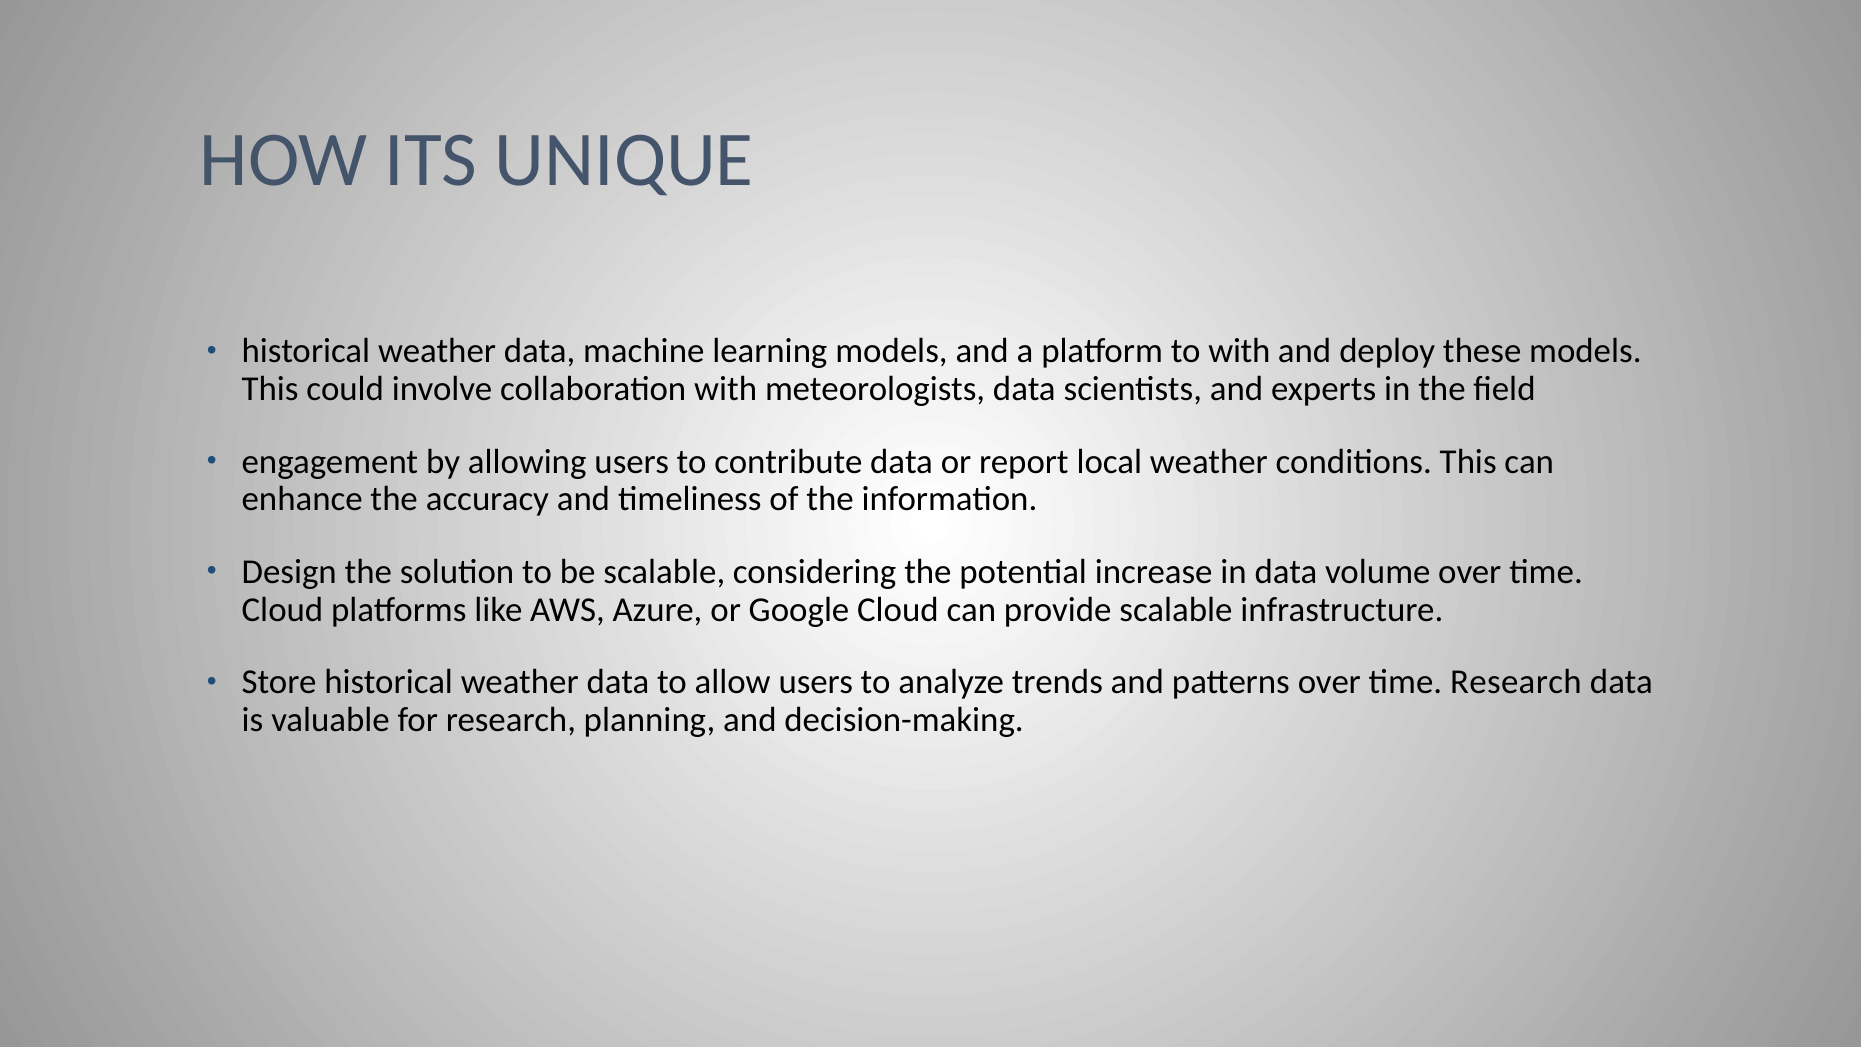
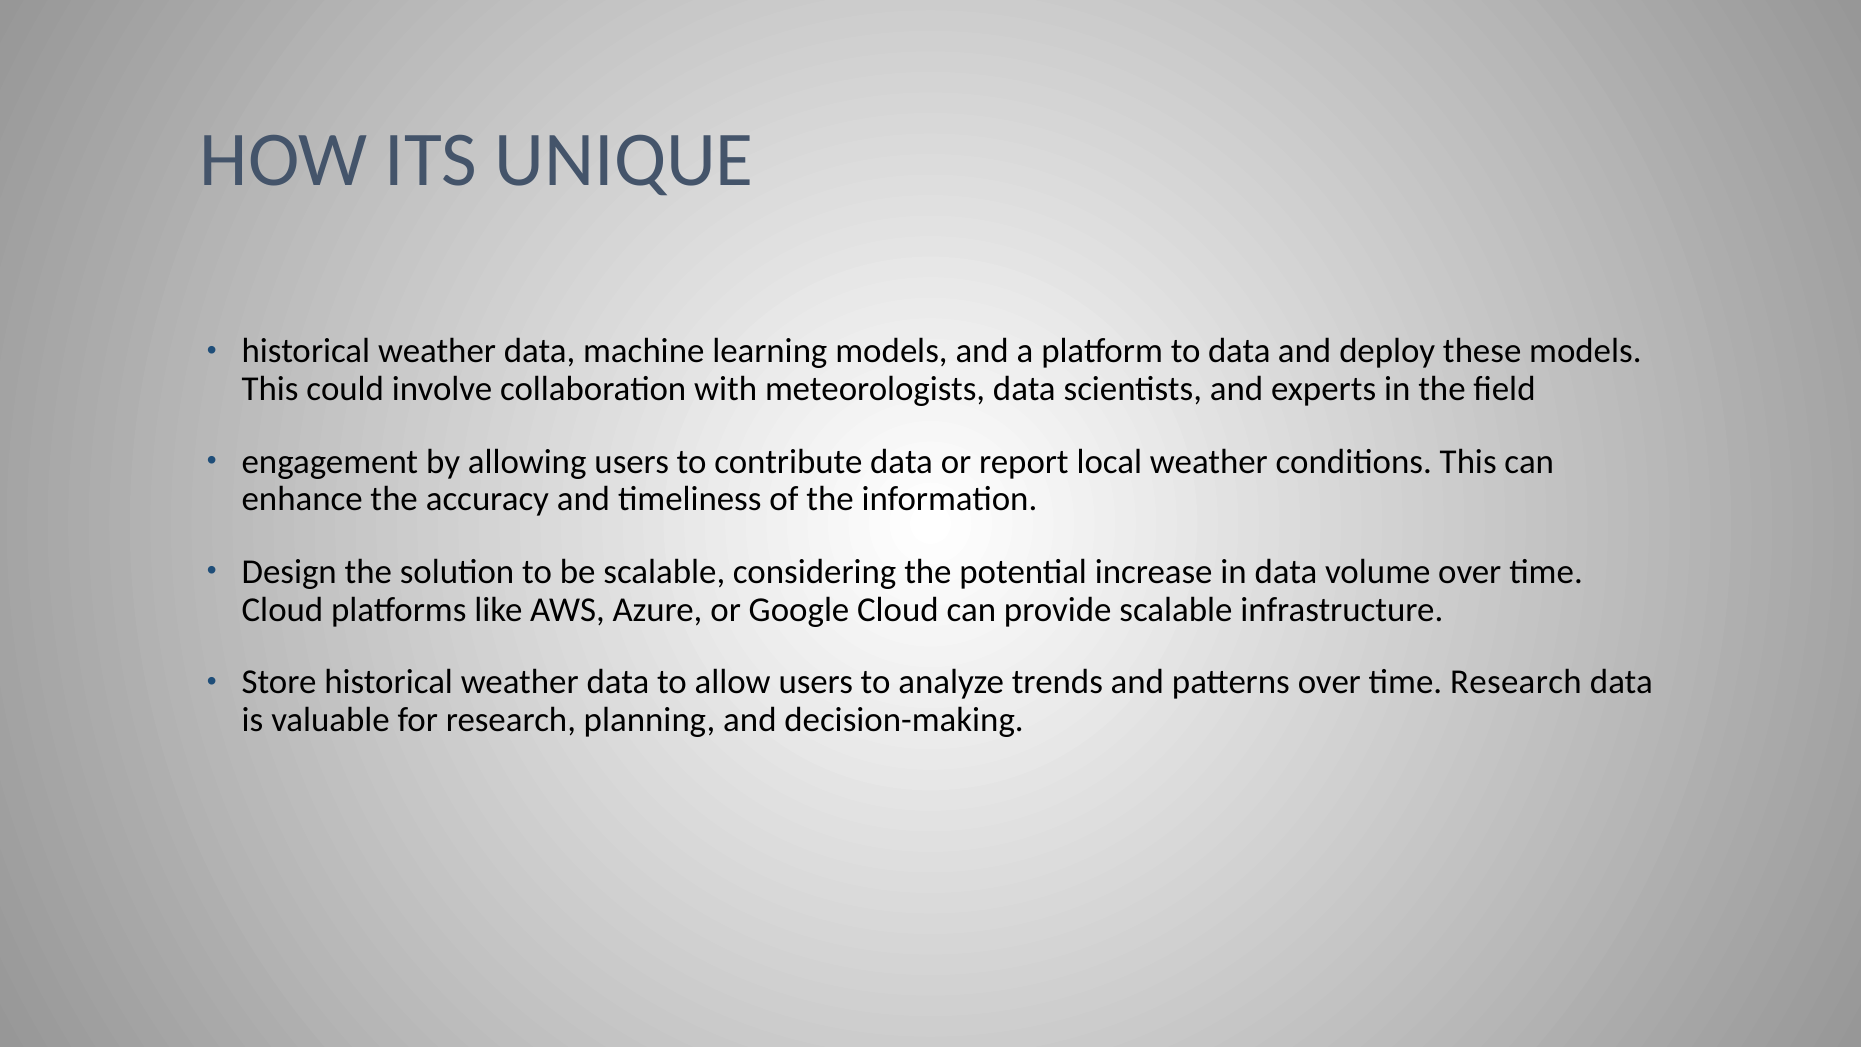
to with: with -> data
